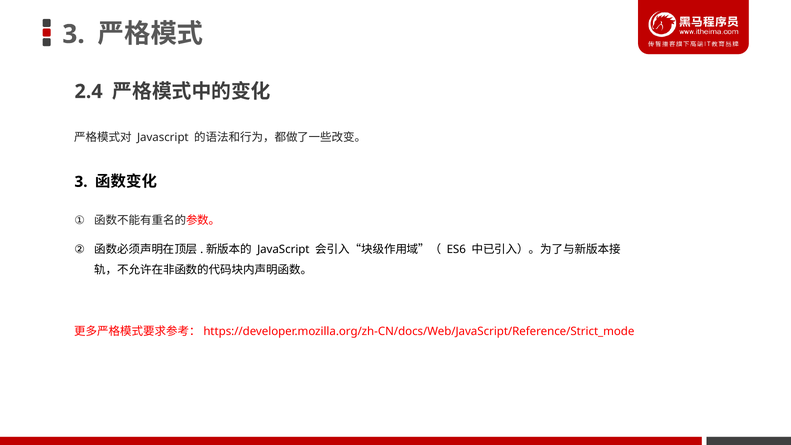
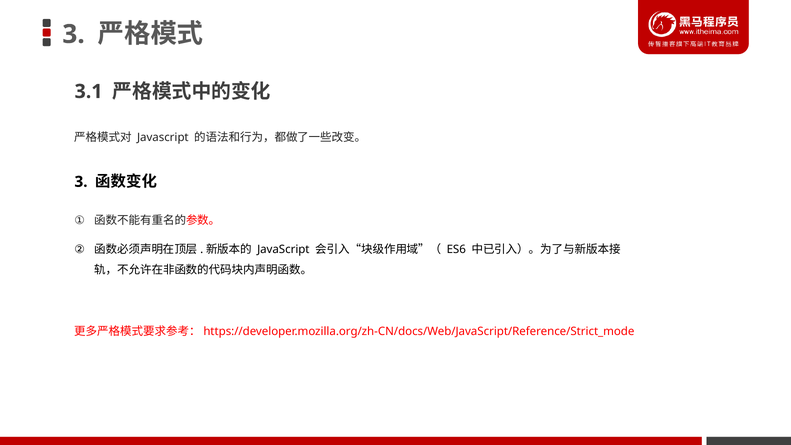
2.4: 2.4 -> 3.1
